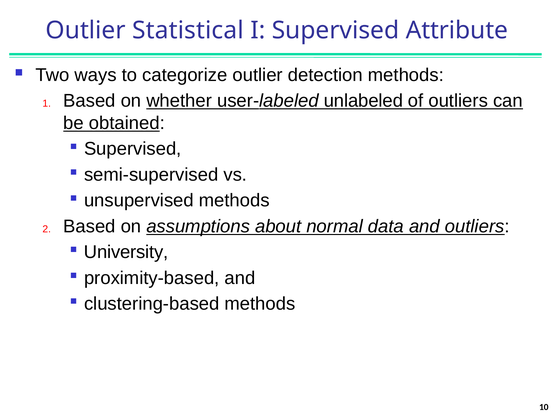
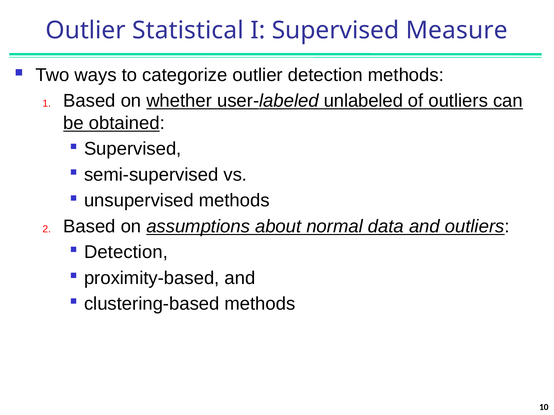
Attribute: Attribute -> Measure
University at (126, 252): University -> Detection
